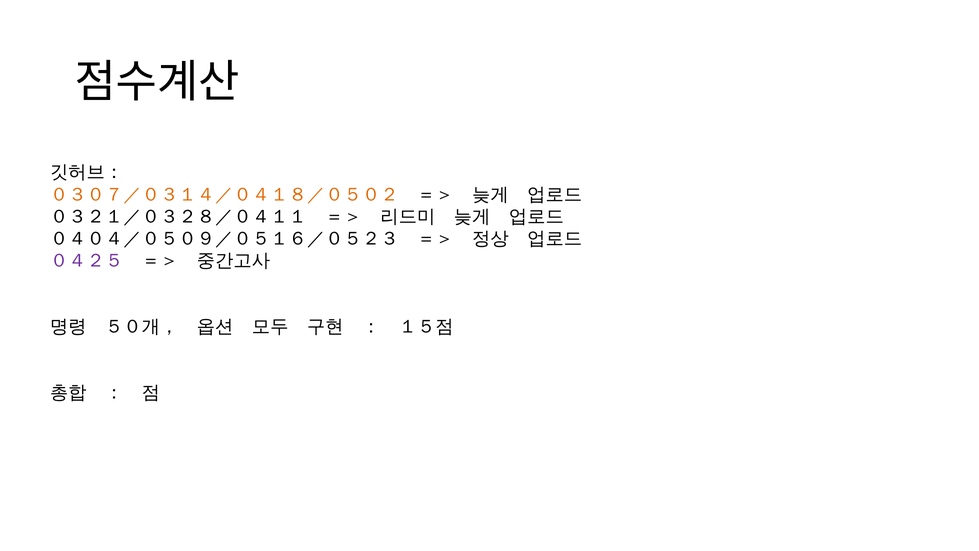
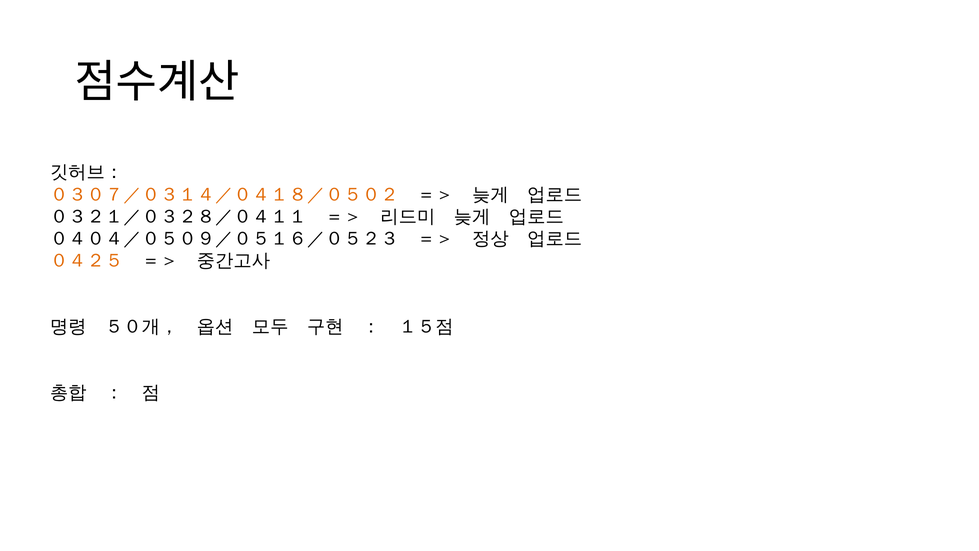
０４２５ colour: purple -> orange
